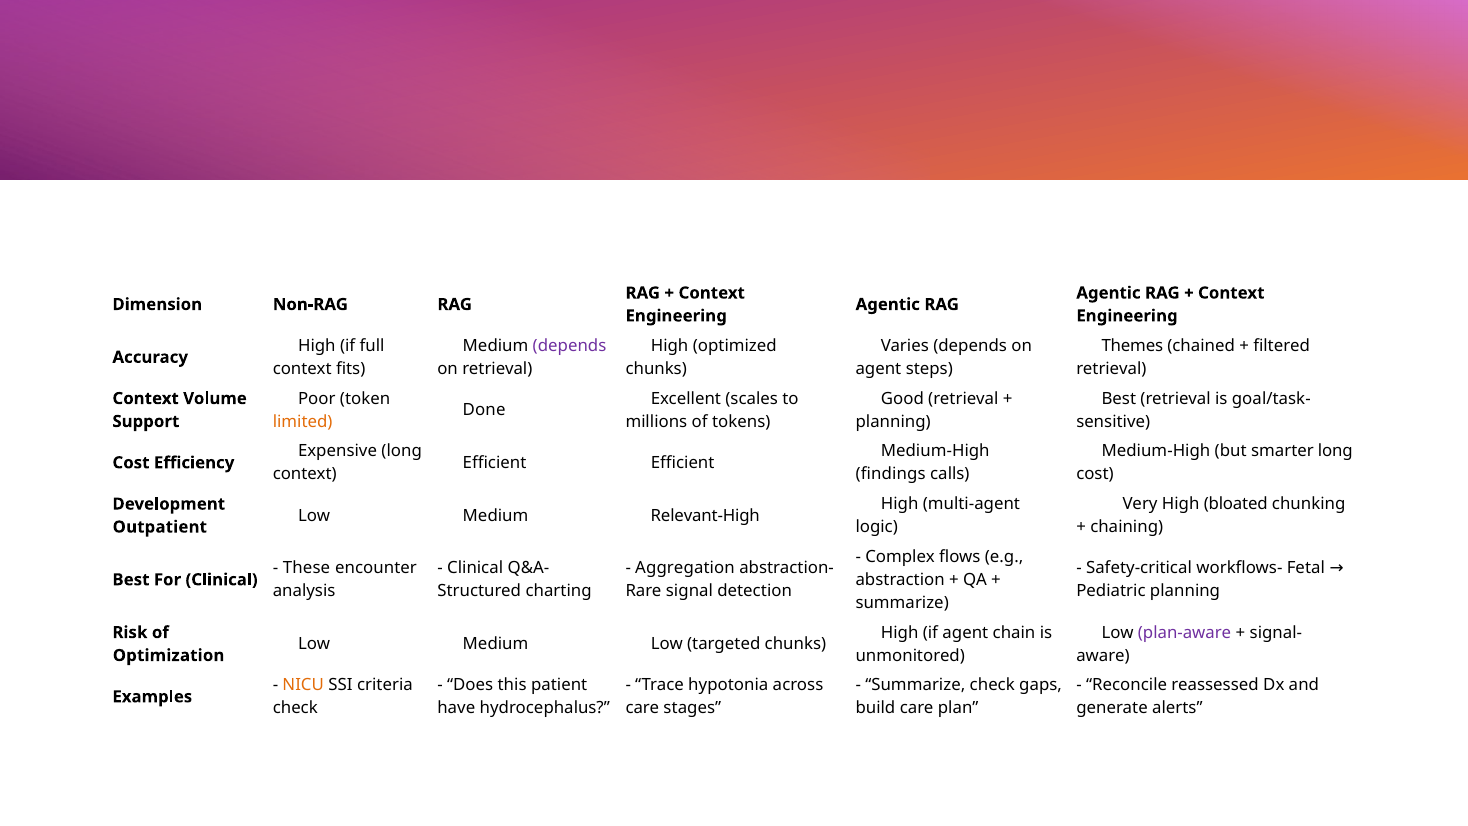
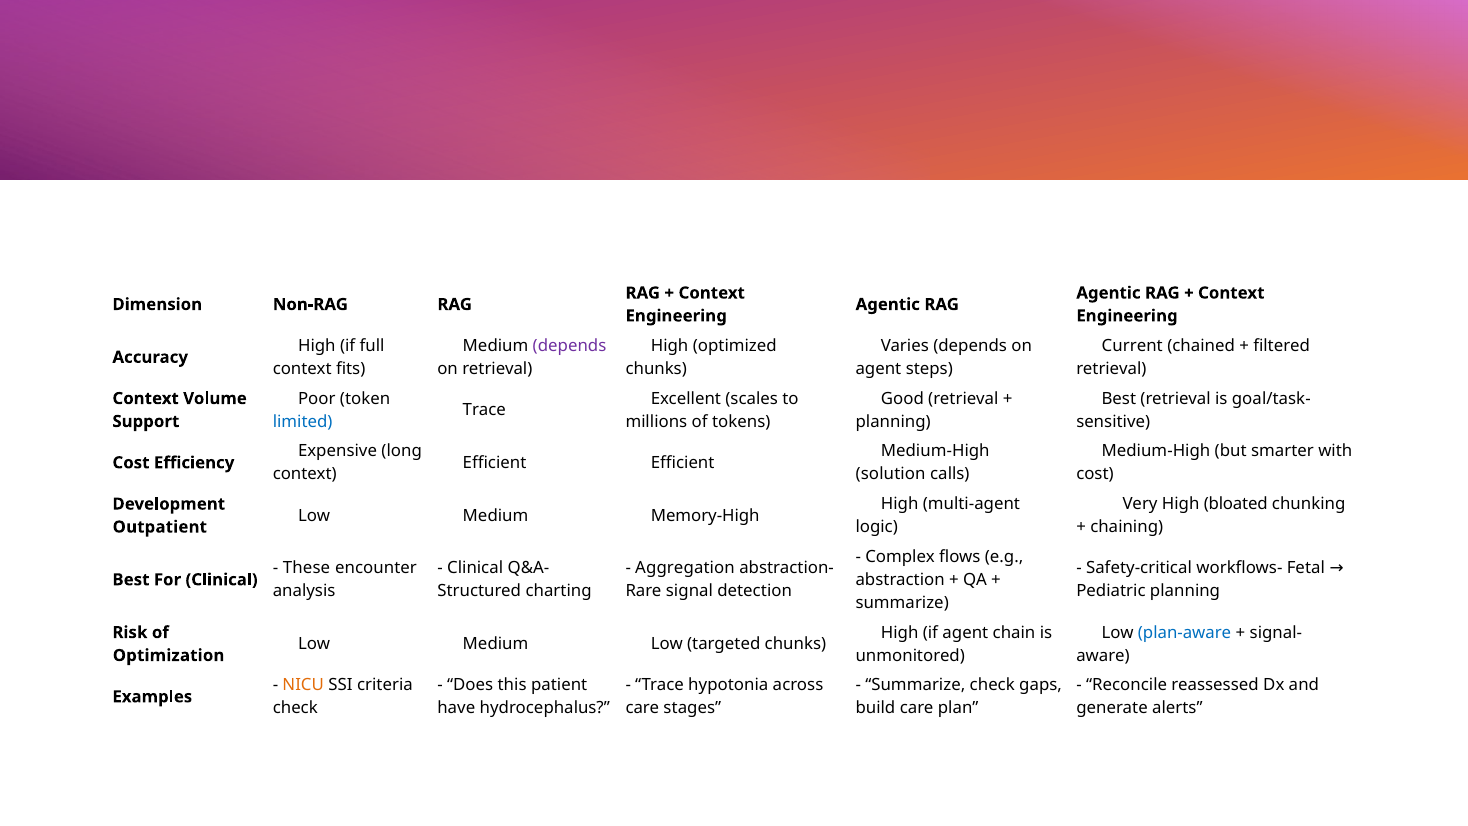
Themes: Themes -> Current
Done at (484, 410): Done -> Trace
limited colour: orange -> blue
smarter long: long -> with
findings: findings -> solution
Relevant-High: Relevant-High -> Memory-High
plan-aware colour: purple -> blue
